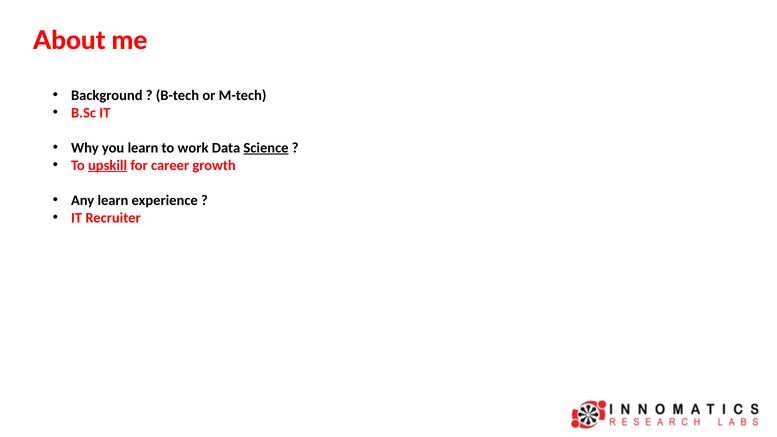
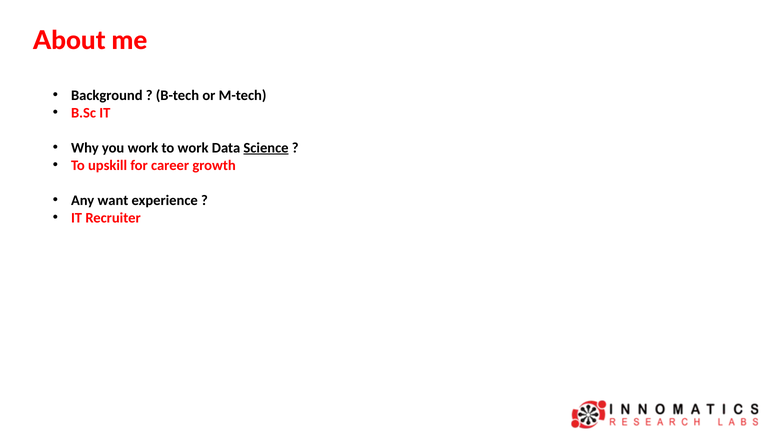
you learn: learn -> work
upskill underline: present -> none
Any learn: learn -> want
